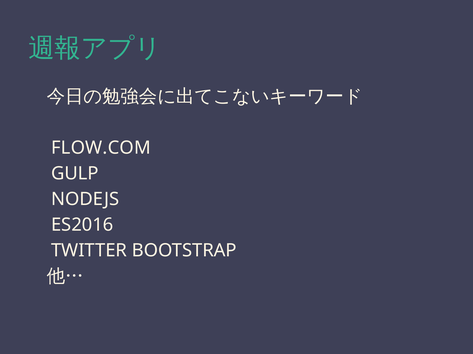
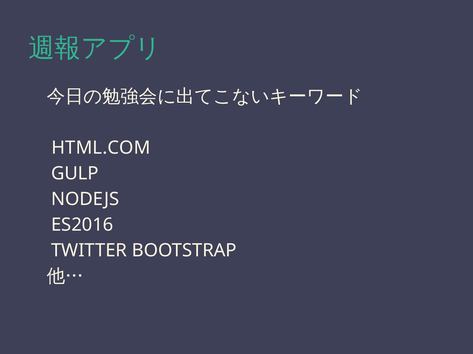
FLOW.COM: FLOW.COM -> HTML.COM
